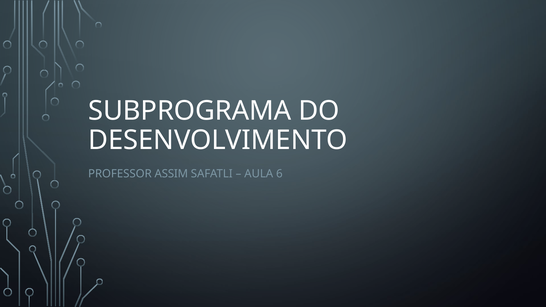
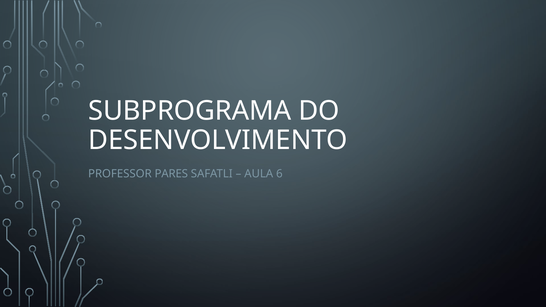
ASSIM: ASSIM -> PARES
